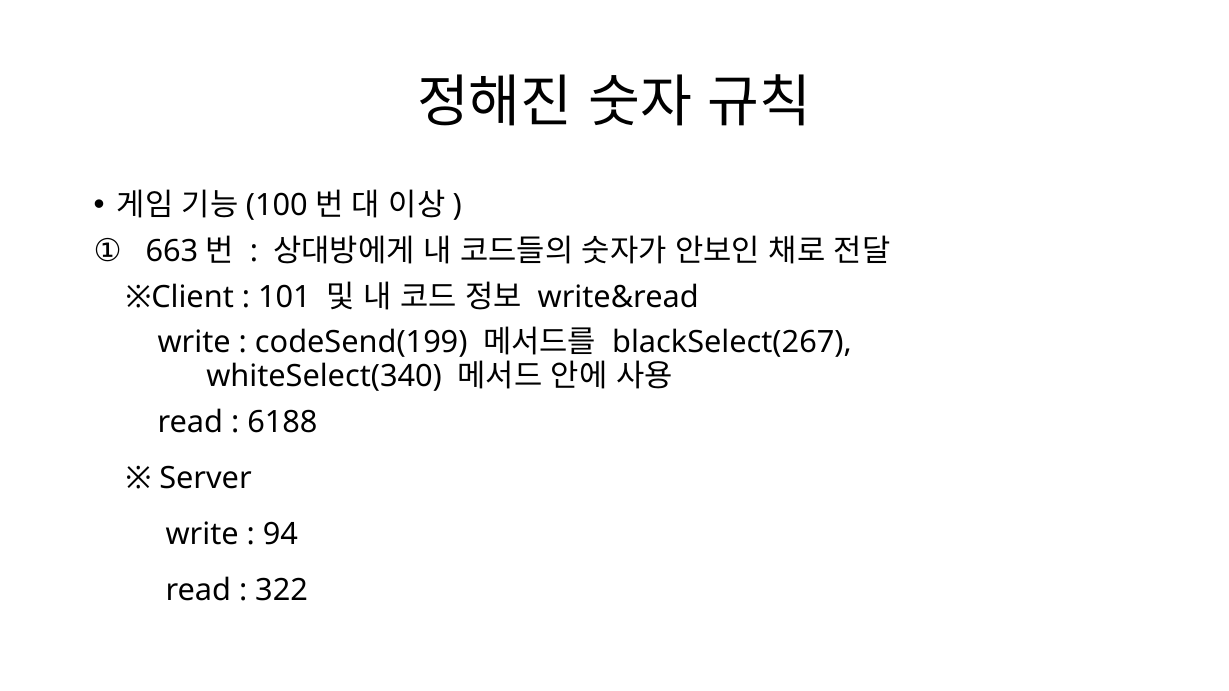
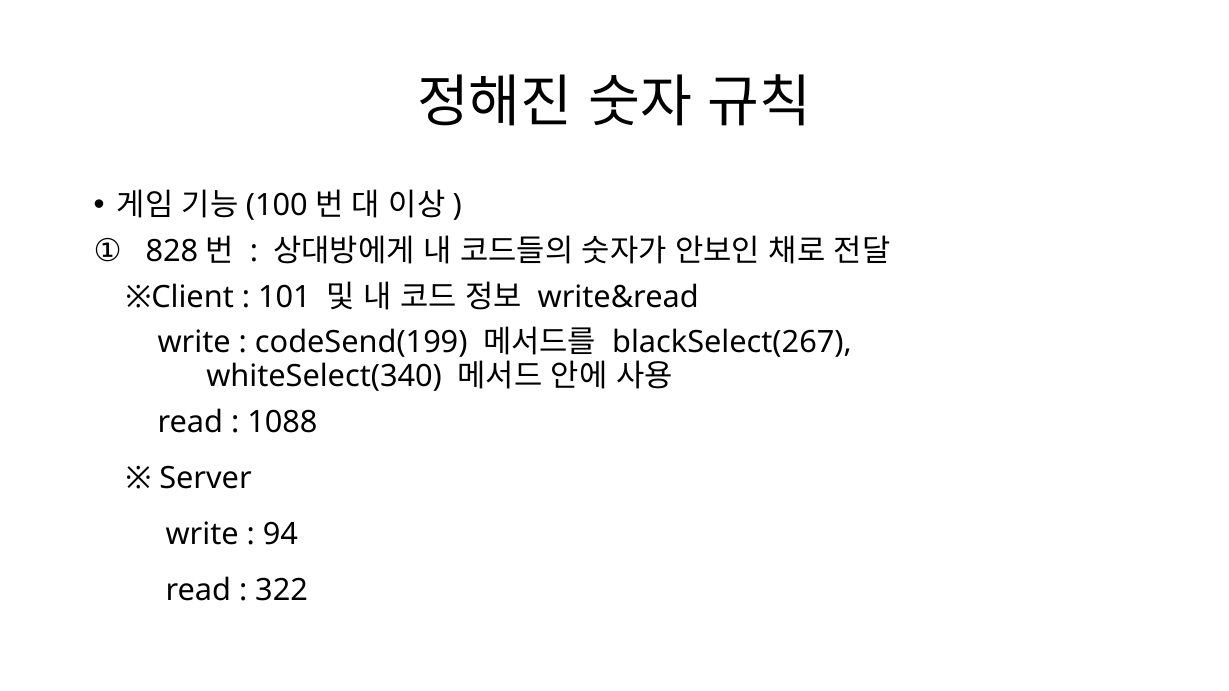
663: 663 -> 828
6188: 6188 -> 1088
